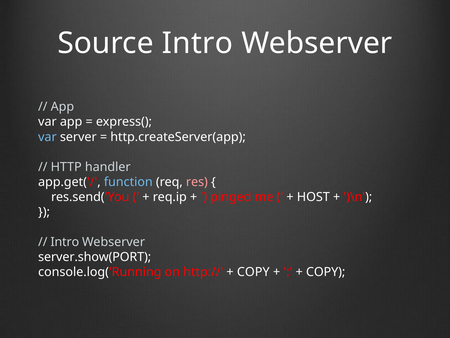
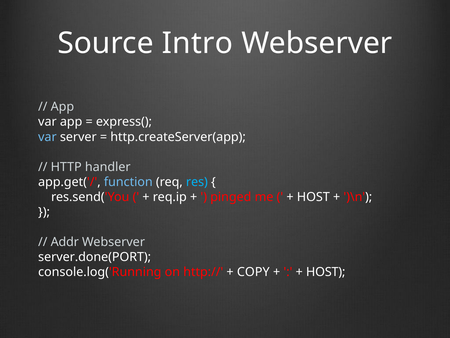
res colour: pink -> light blue
Intro at (65, 242): Intro -> Addr
server.show(PORT: server.show(PORT -> server.done(PORT
COPY at (326, 272): COPY -> HOST
